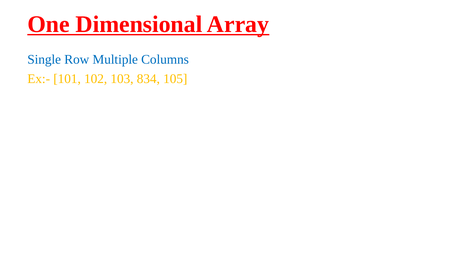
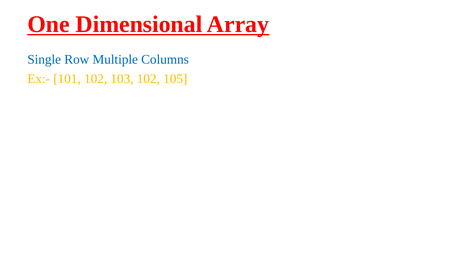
103 834: 834 -> 102
